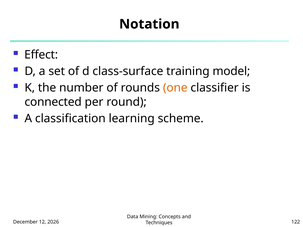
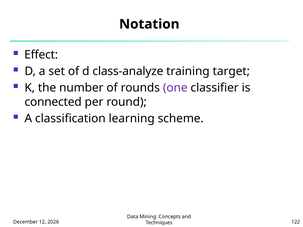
class-surface: class-surface -> class-analyze
model: model -> target
one colour: orange -> purple
